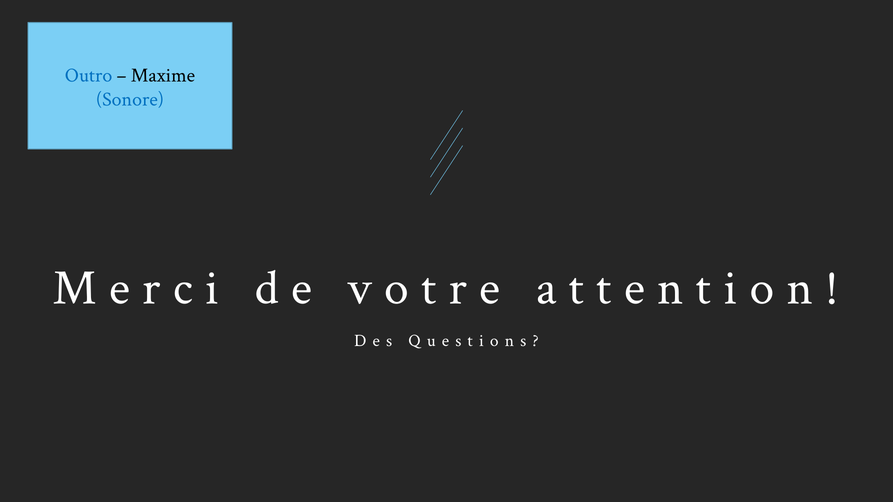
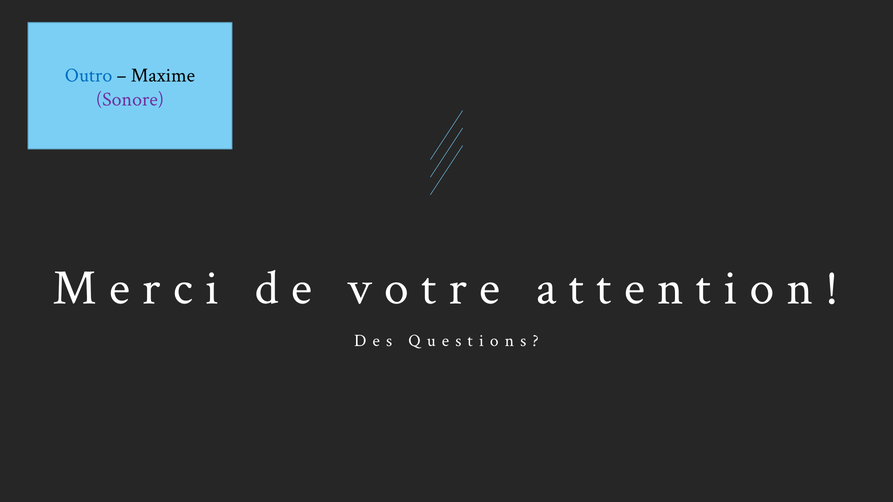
Sonore colour: blue -> purple
